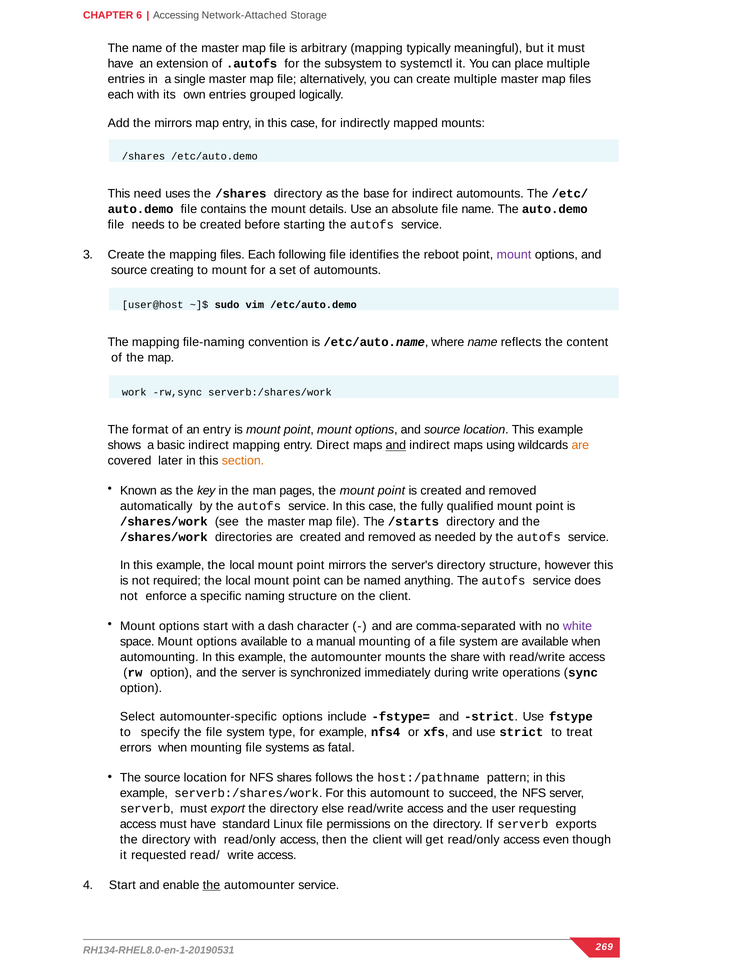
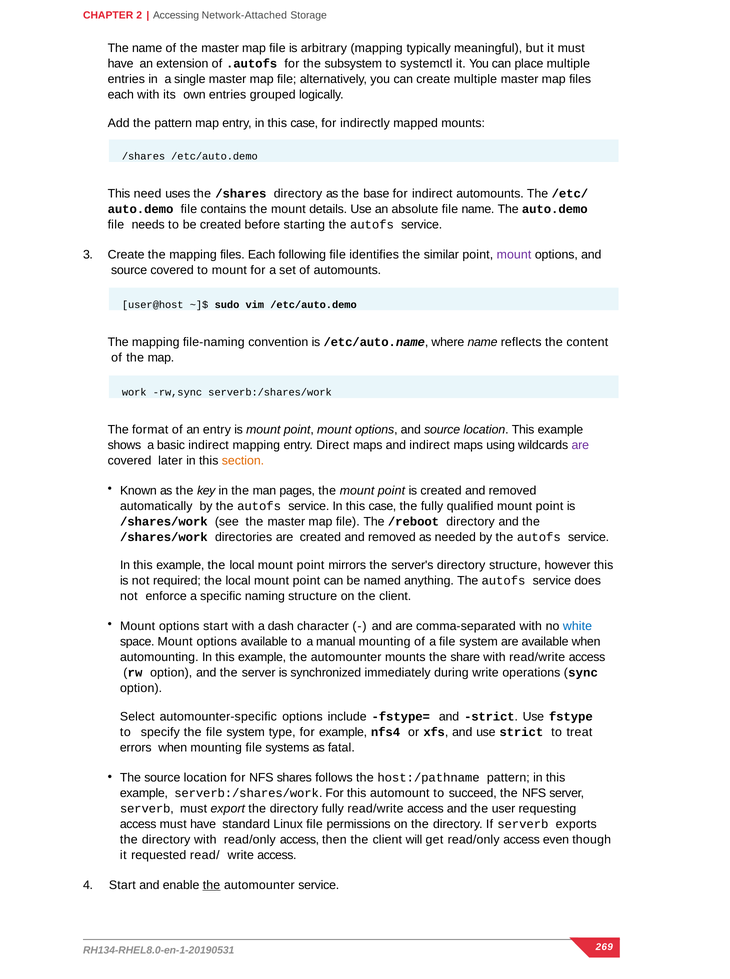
6: 6 -> 2
the mirrors: mirrors -> pattern
reboot: reboot -> similar
source creating: creating -> covered
and at (396, 445) underline: present -> none
are at (580, 445) colour: orange -> purple
/starts: /starts -> /reboot
white colour: purple -> blue
directory else: else -> fully
